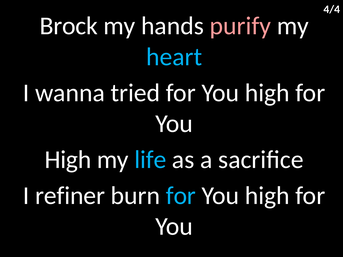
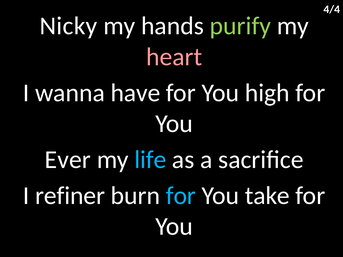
Brock: Brock -> Nicky
purify colour: pink -> light green
heart colour: light blue -> pink
tried: tried -> have
High at (68, 160): High -> Ever
high at (267, 196): high -> take
